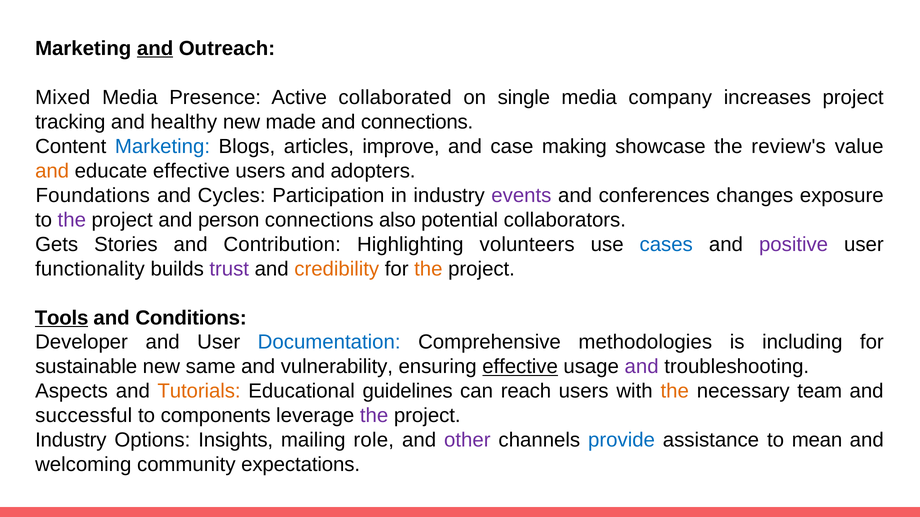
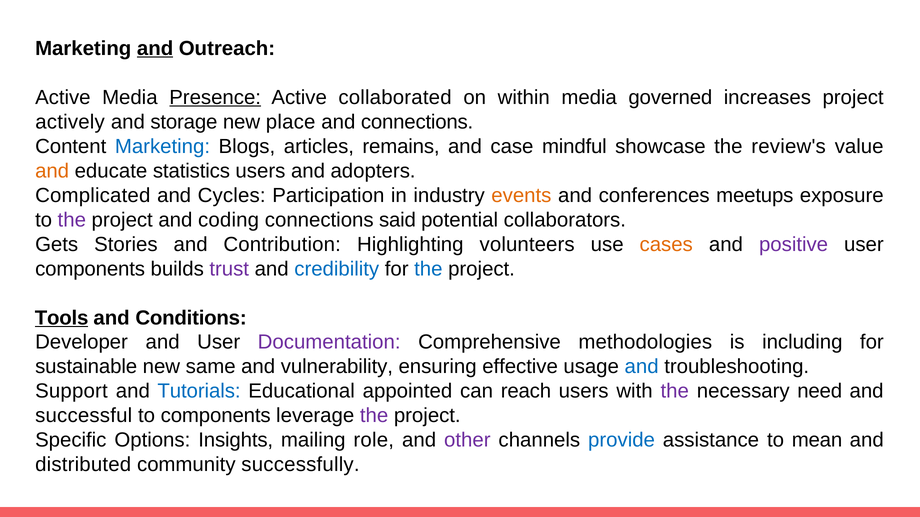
Mixed at (63, 97): Mixed -> Active
Presence underline: none -> present
single: single -> within
company: company -> governed
tracking: tracking -> actively
healthy: healthy -> storage
made: made -> place
improve: improve -> remains
making: making -> mindful
educate effective: effective -> statistics
Foundations: Foundations -> Complicated
events colour: purple -> orange
changes: changes -> meetups
person: person -> coding
also: also -> said
cases colour: blue -> orange
functionality at (90, 269): functionality -> components
credibility colour: orange -> blue
the at (428, 269) colour: orange -> blue
Documentation colour: blue -> purple
effective at (520, 367) underline: present -> none
and at (642, 367) colour: purple -> blue
Aspects: Aspects -> Support
Tutorials colour: orange -> blue
guidelines: guidelines -> appointed
the at (675, 392) colour: orange -> purple
team: team -> need
Industry at (71, 441): Industry -> Specific
welcoming: welcoming -> distributed
expectations: expectations -> successfully
